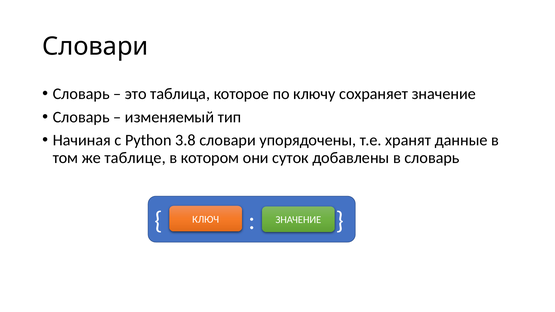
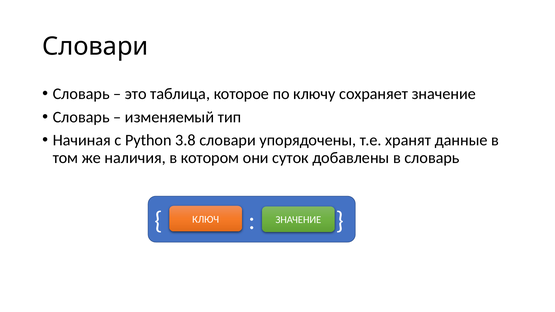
таблице: таблице -> наличия
